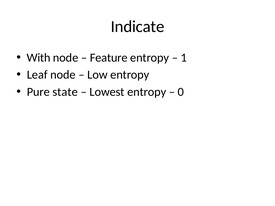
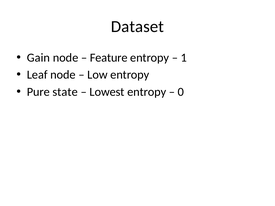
Indicate: Indicate -> Dataset
With: With -> Gain
